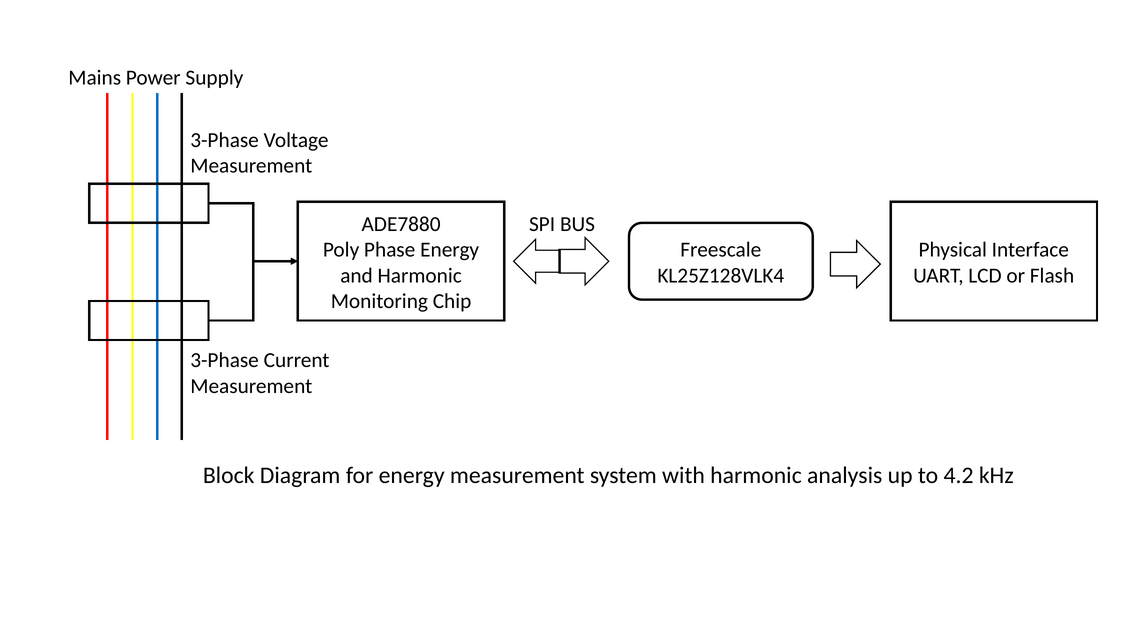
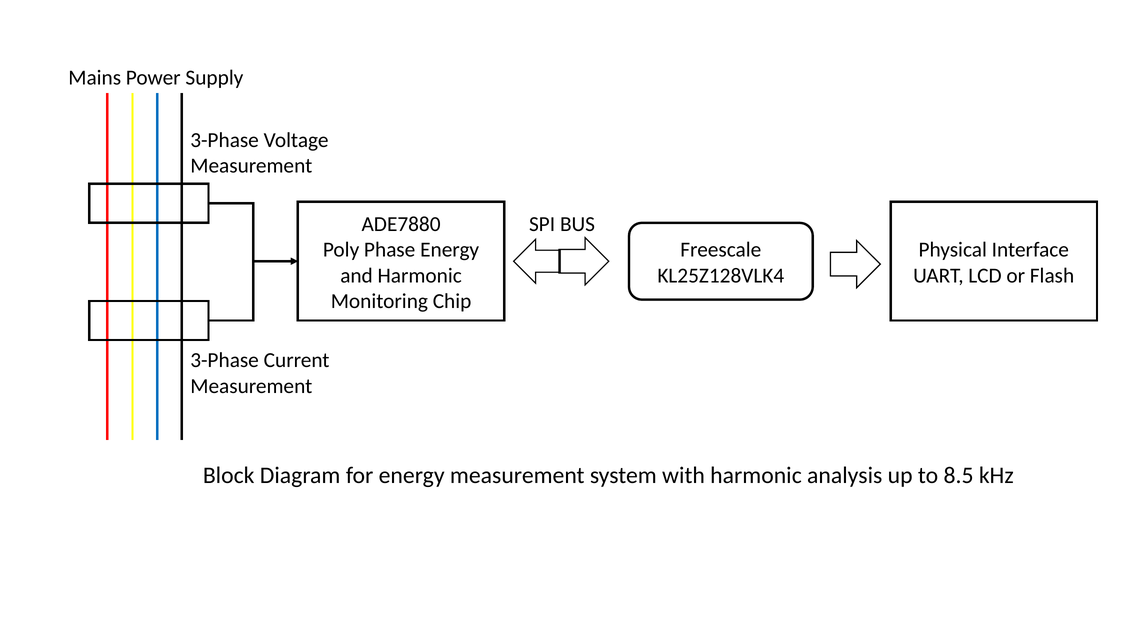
4.2: 4.2 -> 8.5
